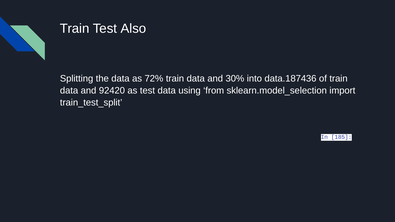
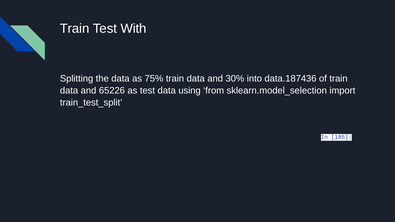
Also: Also -> With
72%: 72% -> 75%
92420: 92420 -> 65226
